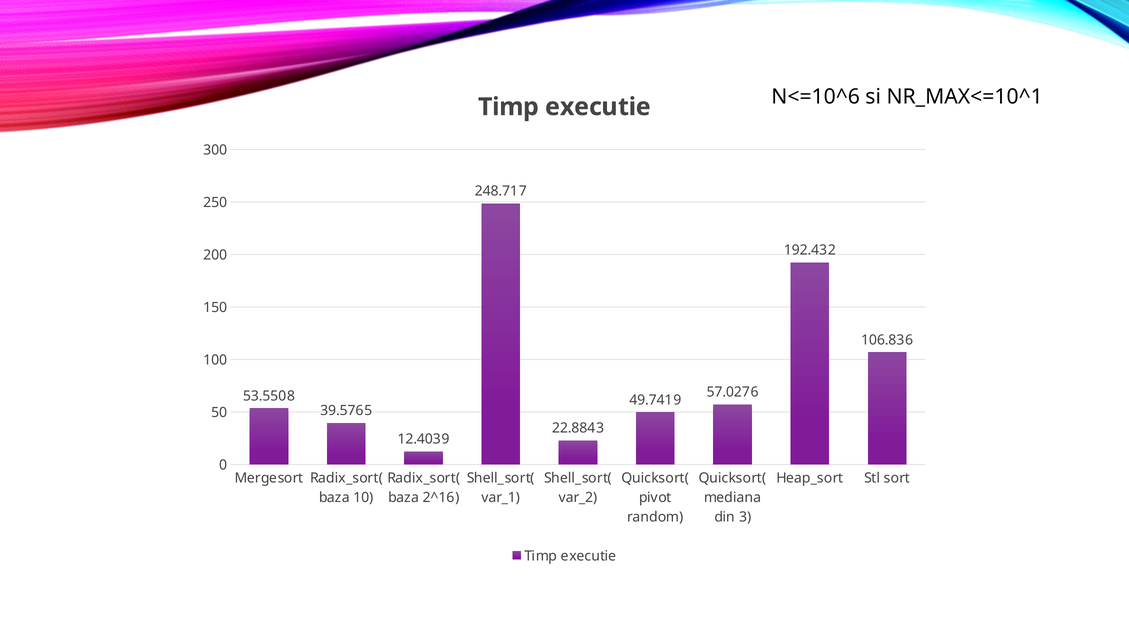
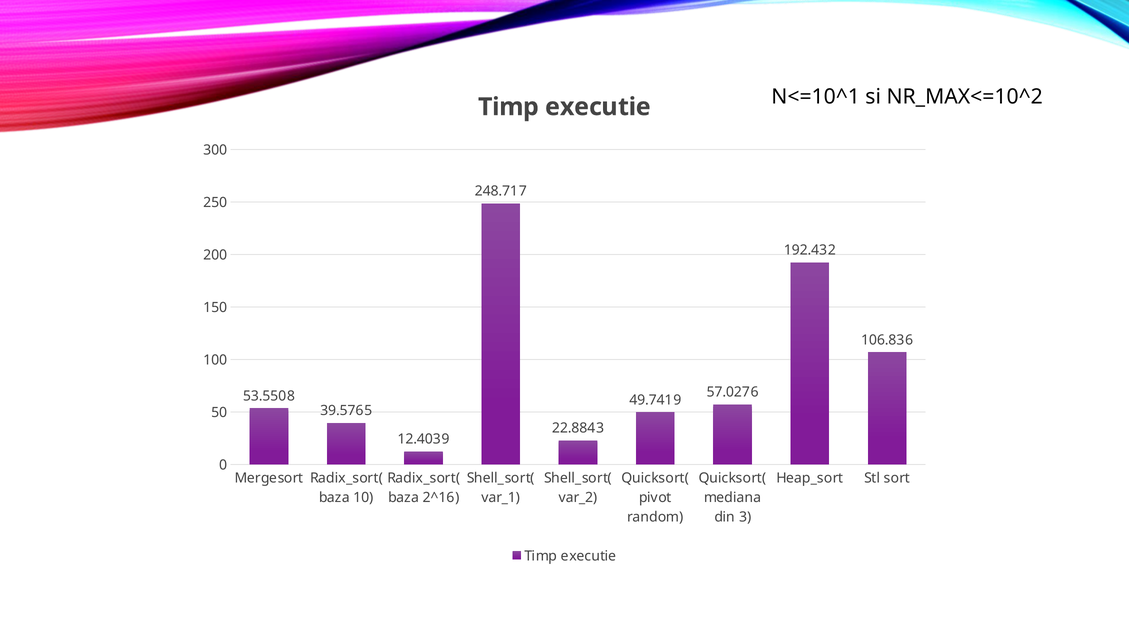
N<=10^6: N<=10^6 -> N<=10^1
NR_MAX<=10^1: NR_MAX<=10^1 -> NR_MAX<=10^2
